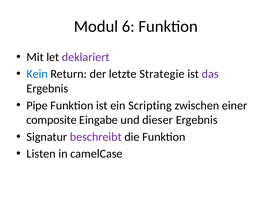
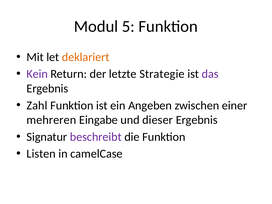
6: 6 -> 5
deklariert colour: purple -> orange
Kein colour: blue -> purple
Pipe: Pipe -> Zahl
Scripting: Scripting -> Angeben
composite: composite -> mehreren
